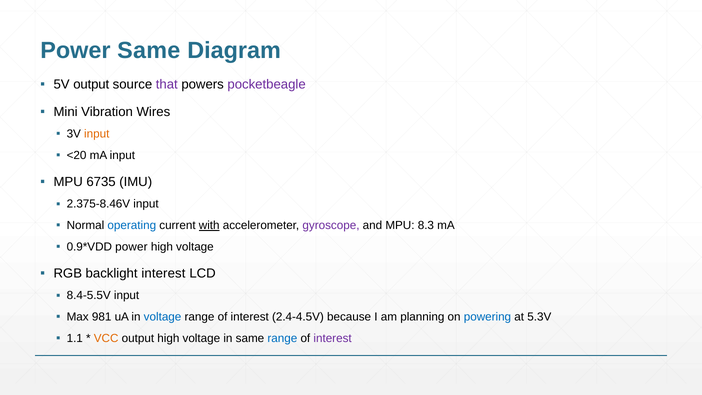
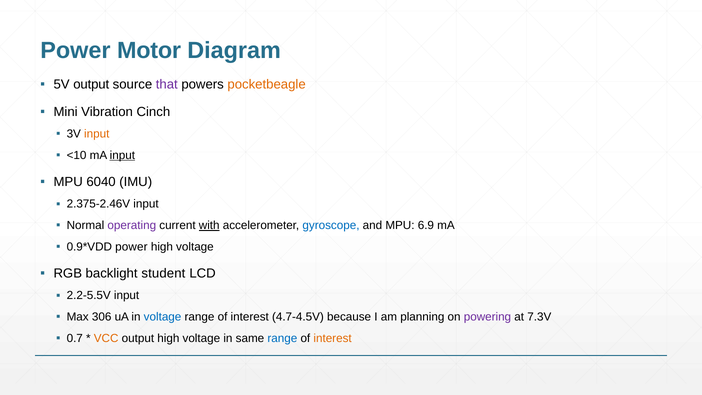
Power Same: Same -> Motor
pocketbeagle colour: purple -> orange
Wires: Wires -> Cinch
<20: <20 -> <10
input at (122, 155) underline: none -> present
6735: 6735 -> 6040
2.375-8.46V: 2.375-8.46V -> 2.375-2.46V
operating colour: blue -> purple
gyroscope colour: purple -> blue
8.3: 8.3 -> 6.9
backlight interest: interest -> student
8.4-5.5V: 8.4-5.5V -> 2.2-5.5V
981: 981 -> 306
2.4-4.5V: 2.4-4.5V -> 4.7-4.5V
powering colour: blue -> purple
5.3V: 5.3V -> 7.3V
1.1: 1.1 -> 0.7
interest at (333, 338) colour: purple -> orange
